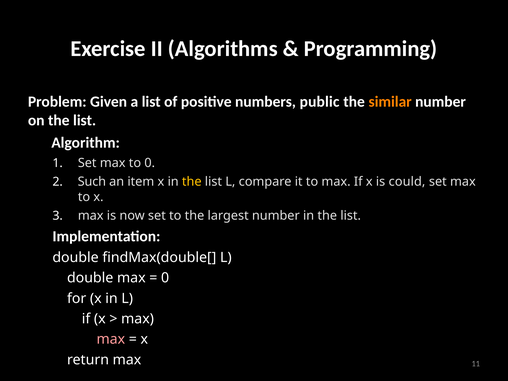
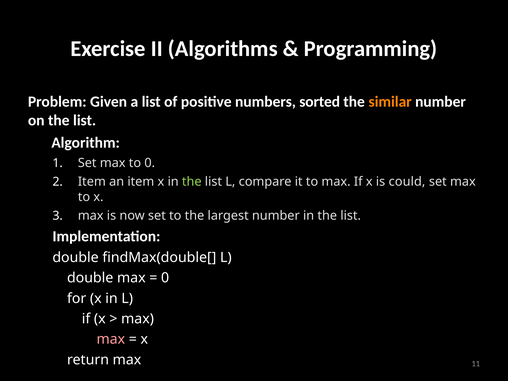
public: public -> sorted
Such at (92, 182): Such -> Item
the at (192, 182) colour: yellow -> light green
